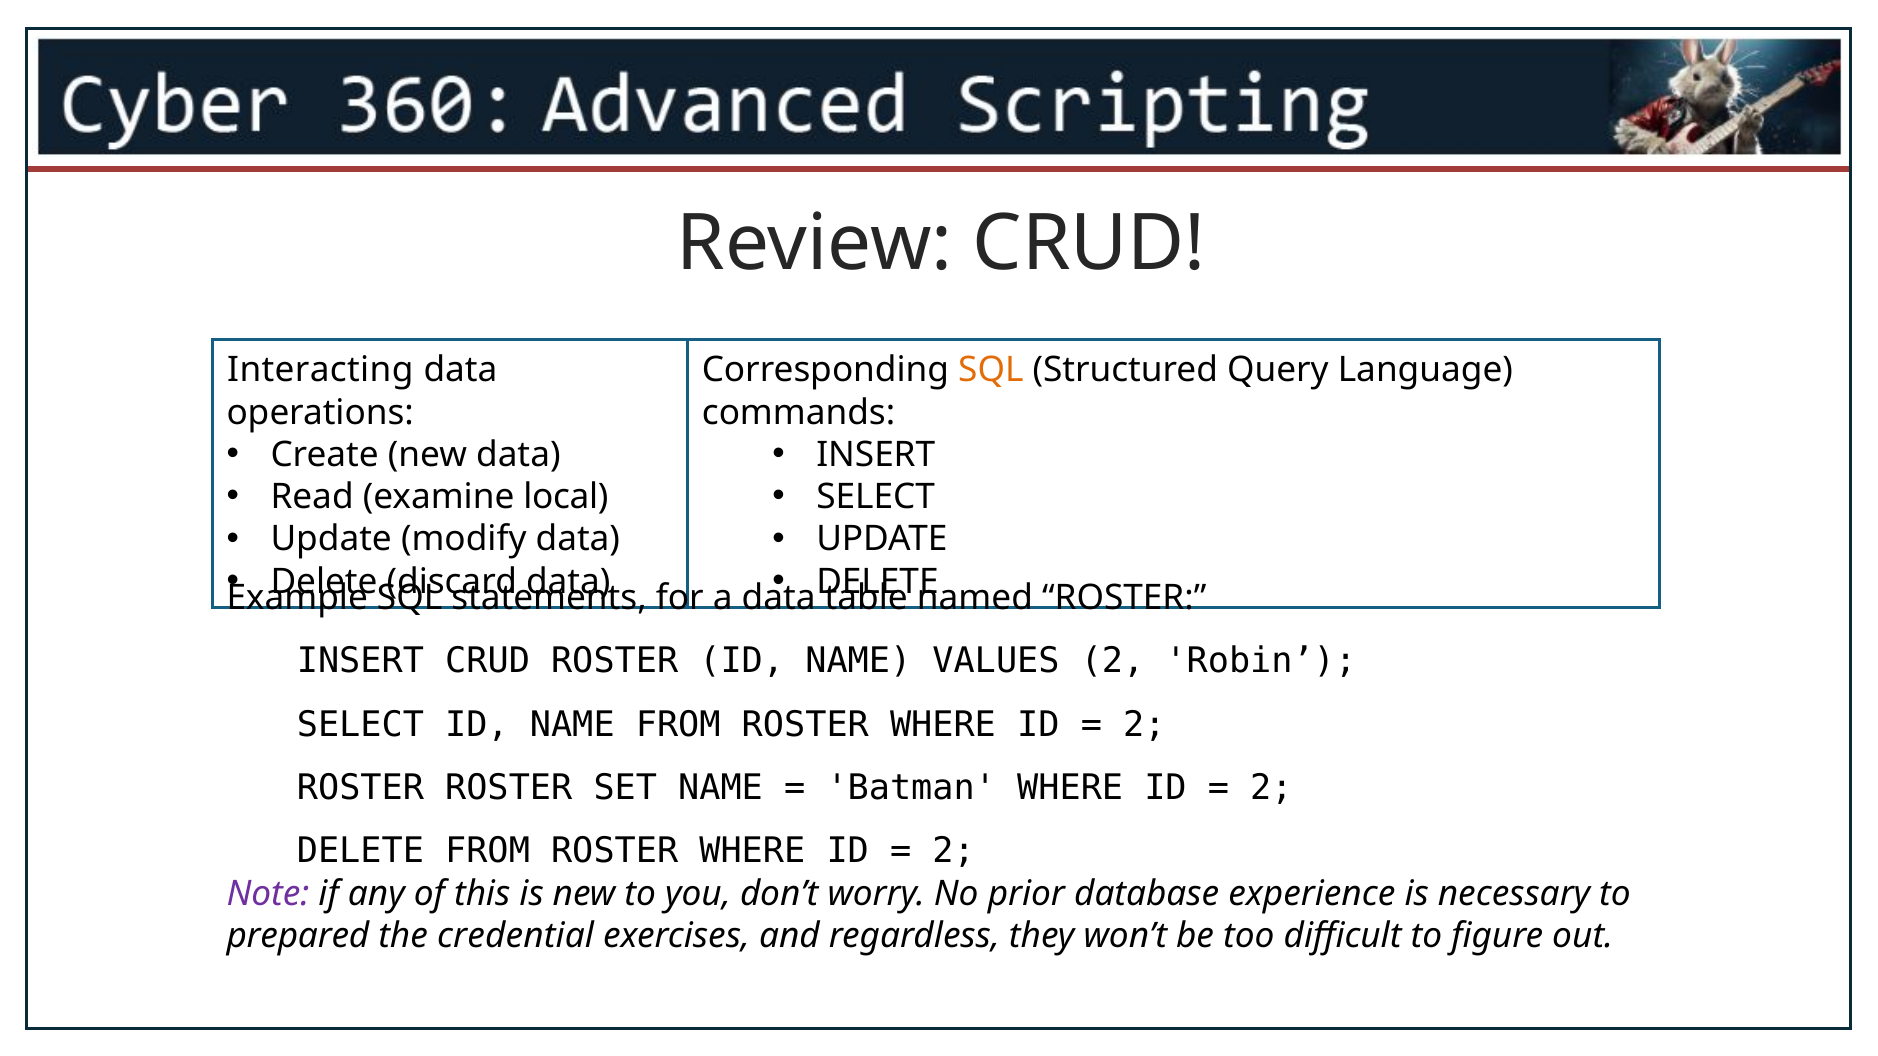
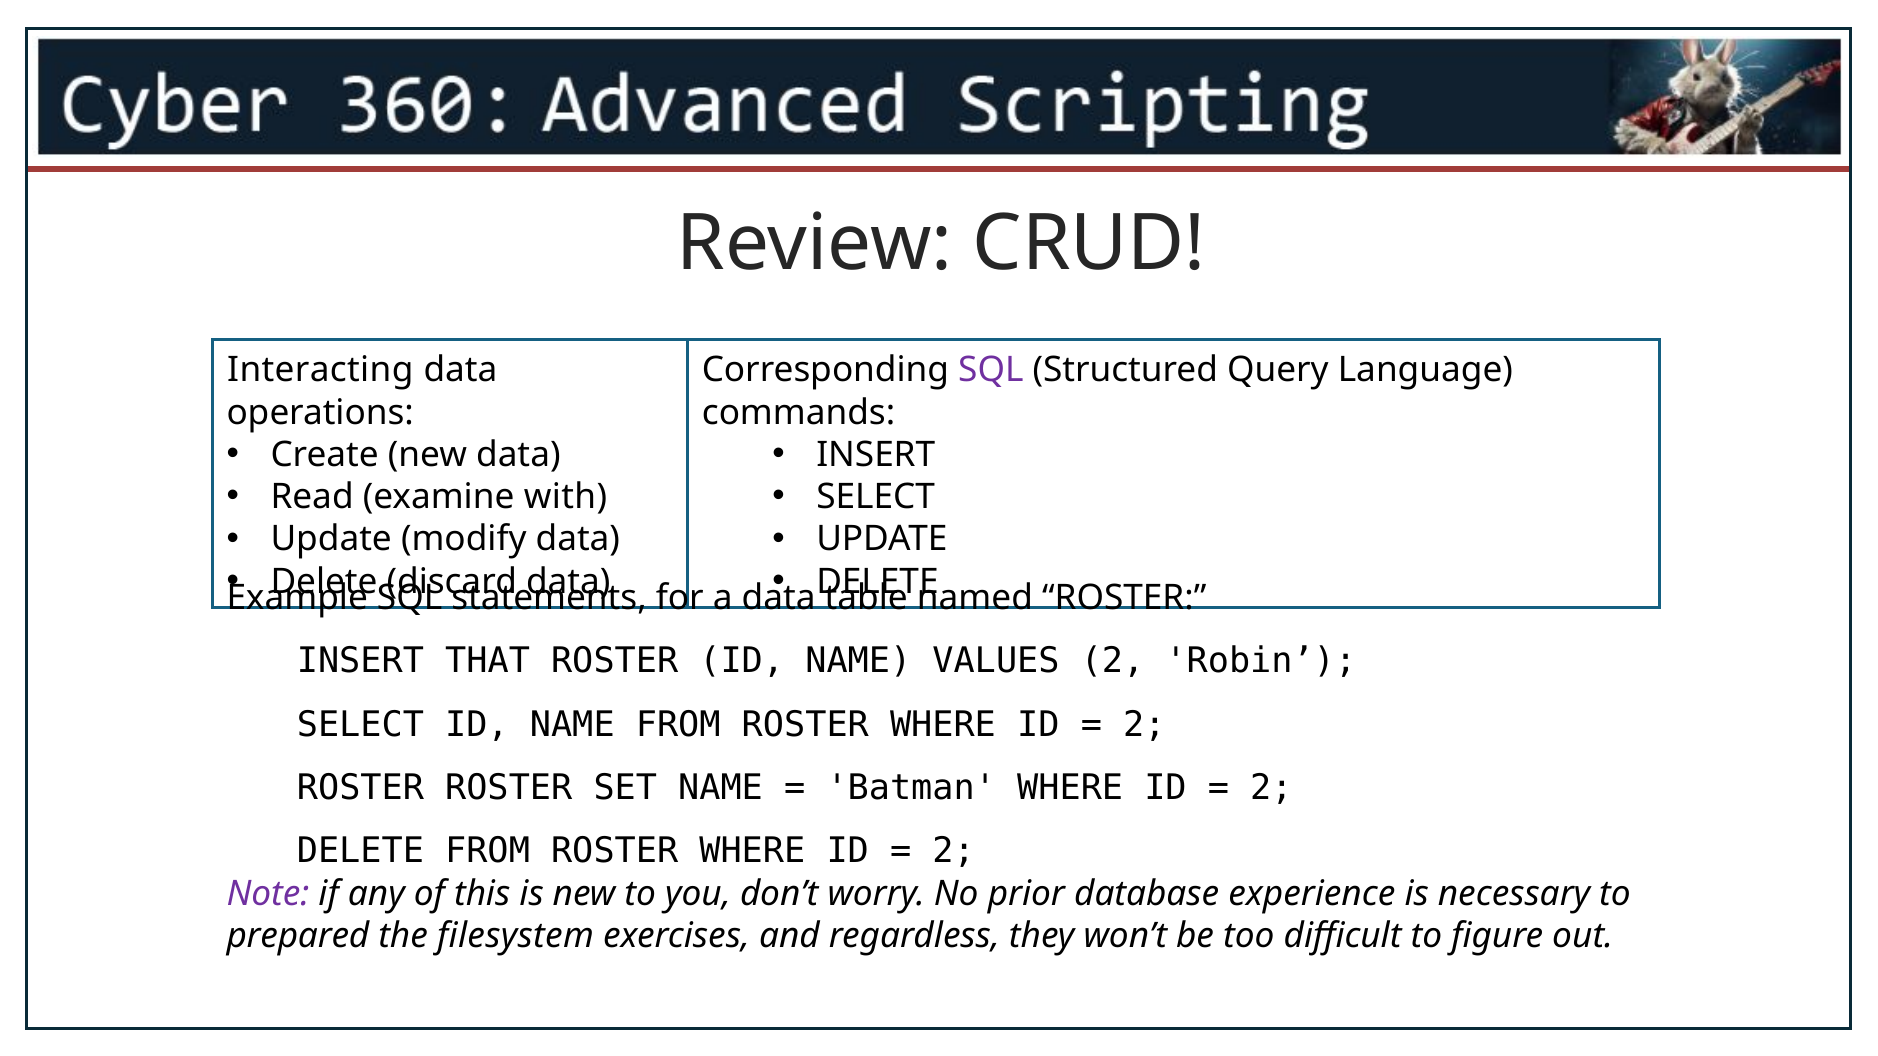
SQL at (991, 371) colour: orange -> purple
local: local -> with
INSERT CRUD: CRUD -> THAT
credential: credential -> filesystem
